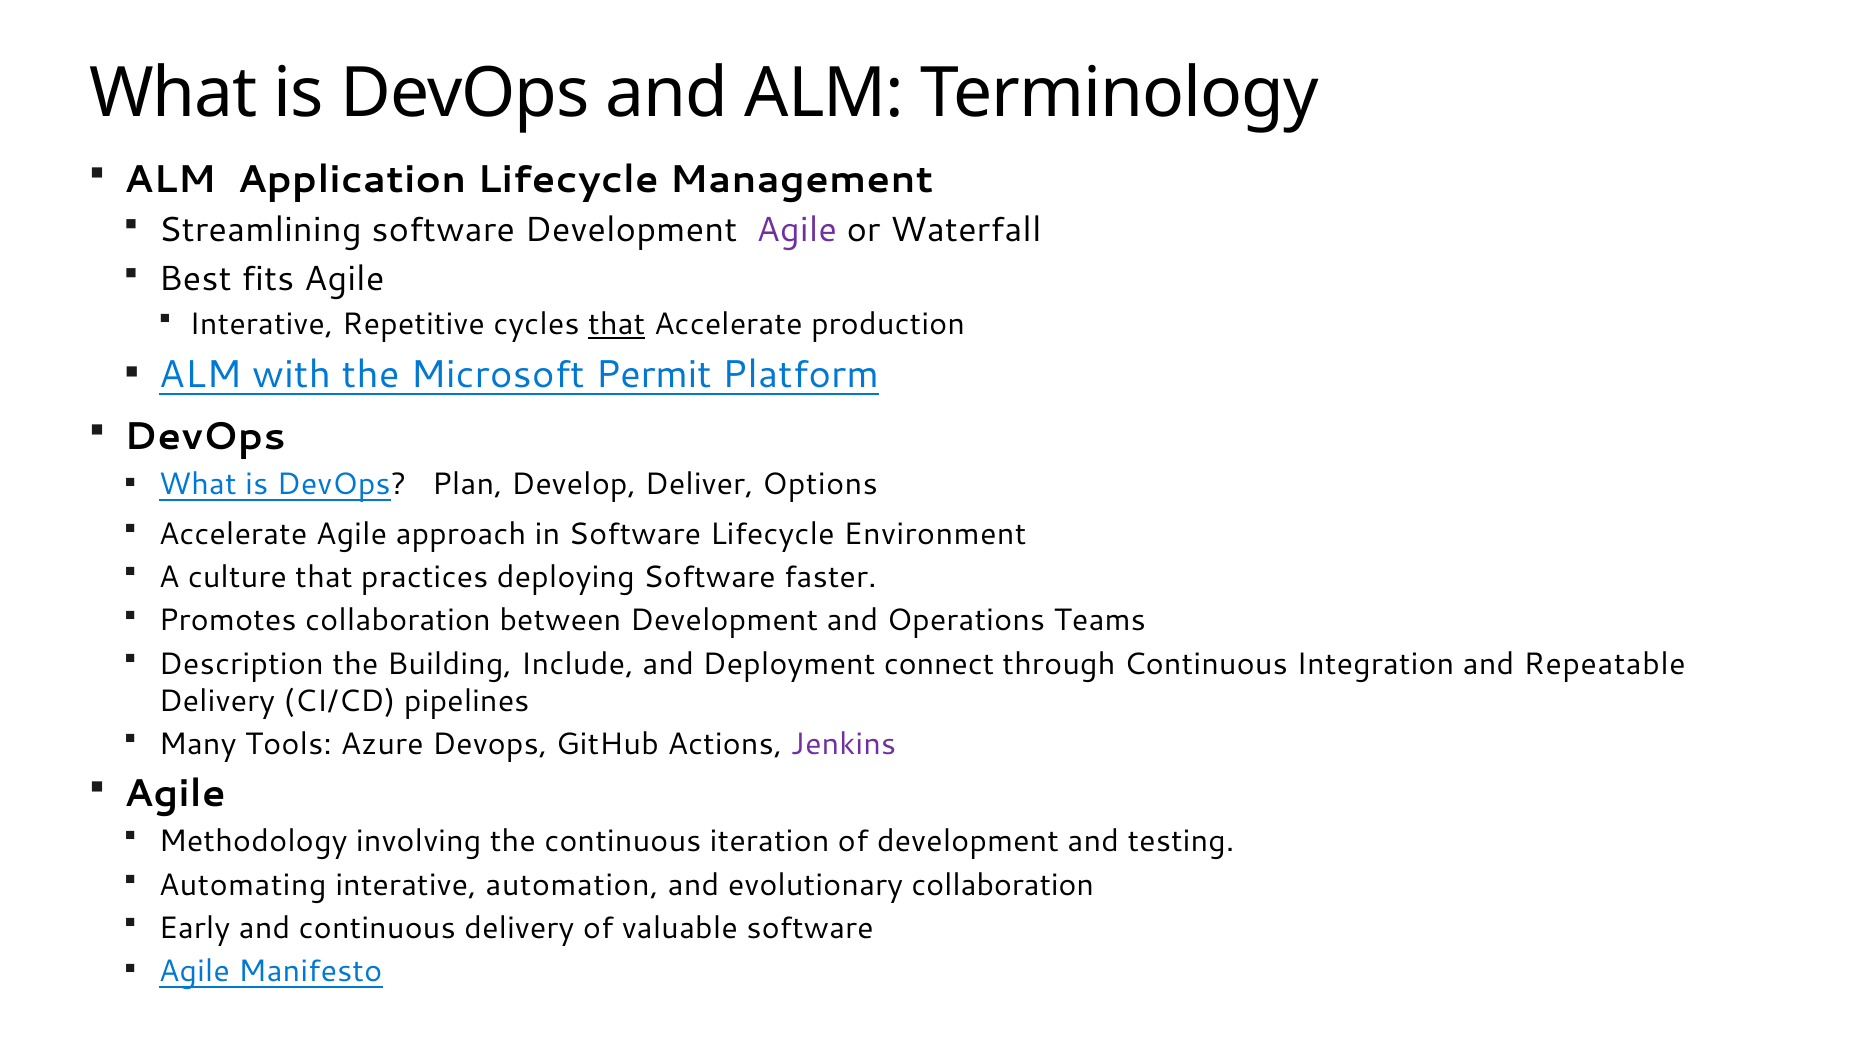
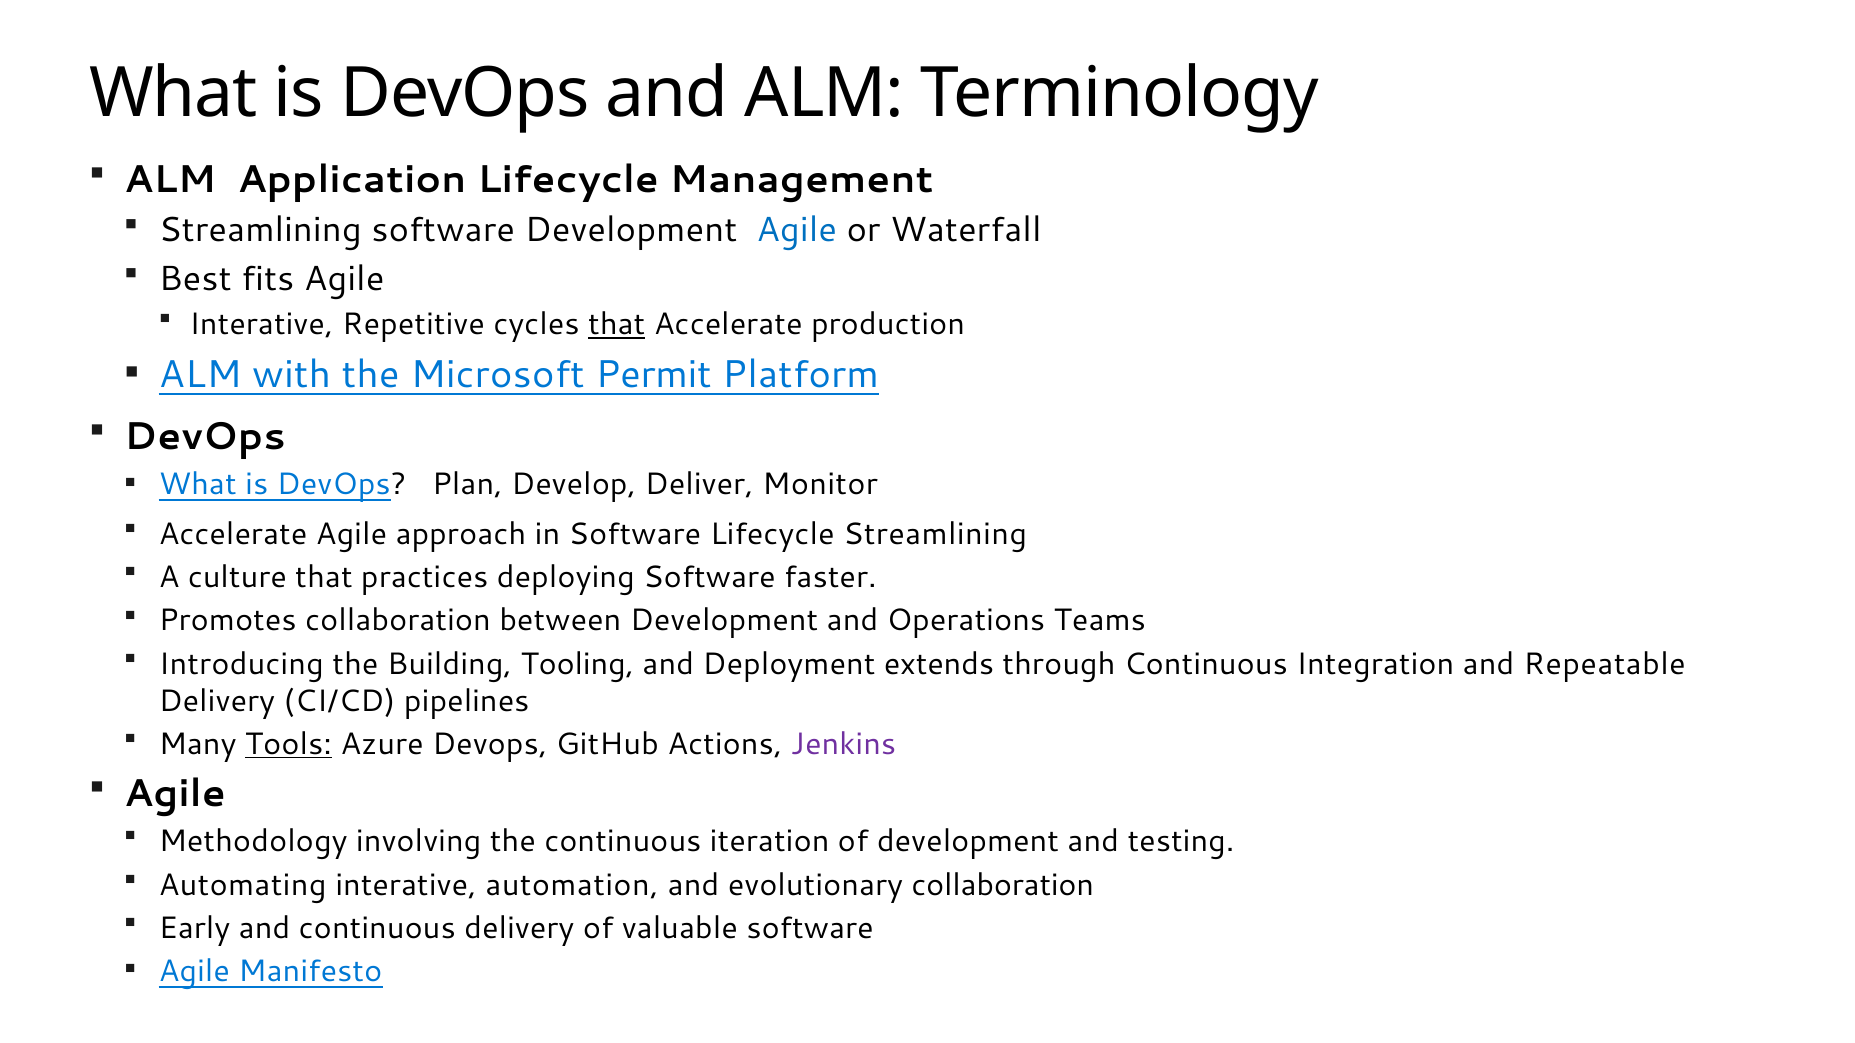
Agile at (797, 231) colour: purple -> blue
Options: Options -> Monitor
Lifecycle Environment: Environment -> Streamlining
Description: Description -> Introducing
Include: Include -> Tooling
connect: connect -> extends
Tools underline: none -> present
